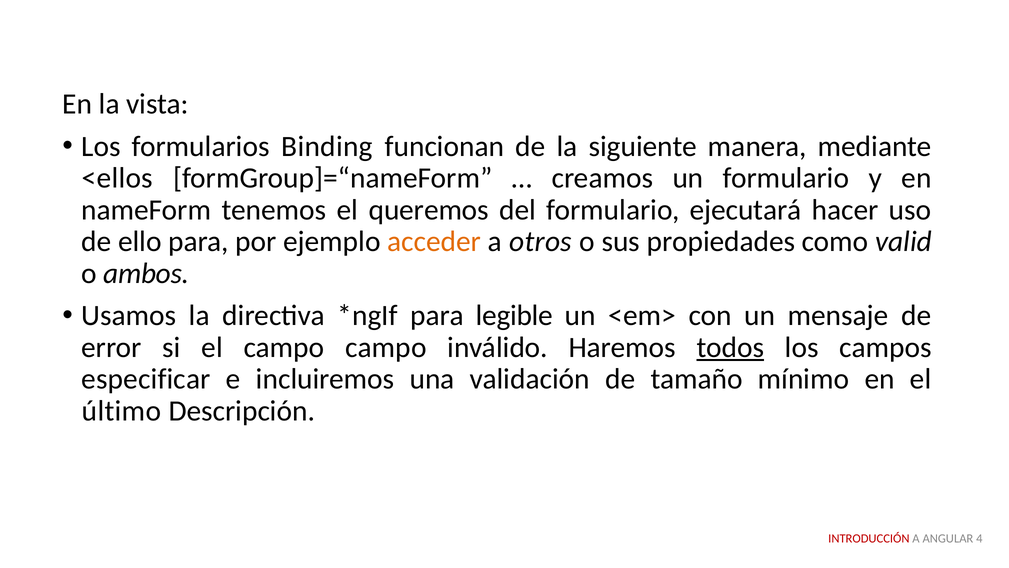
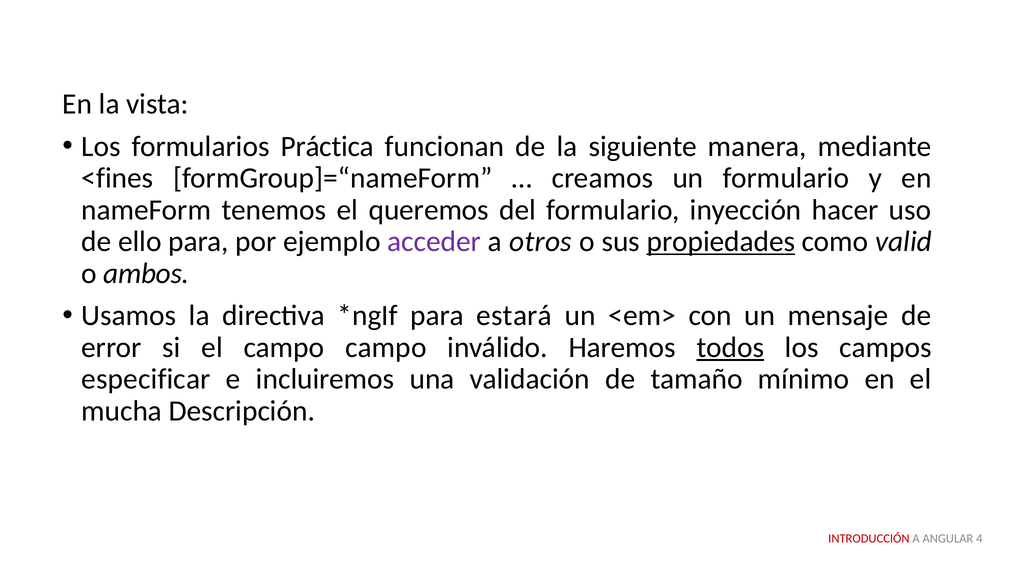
Binding: Binding -> Práctica
<ellos: <ellos -> <fines
ejecutará: ejecutará -> inyección
acceder colour: orange -> purple
propiedades underline: none -> present
legible: legible -> estará
último: último -> mucha
